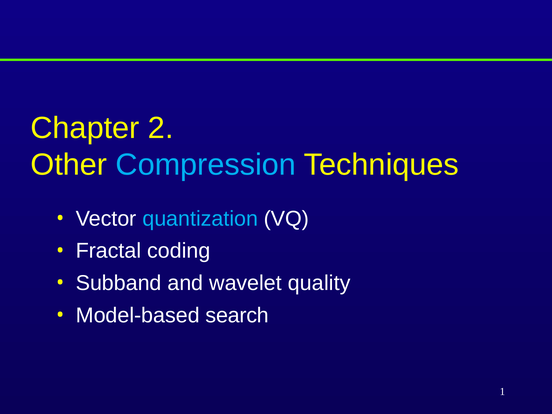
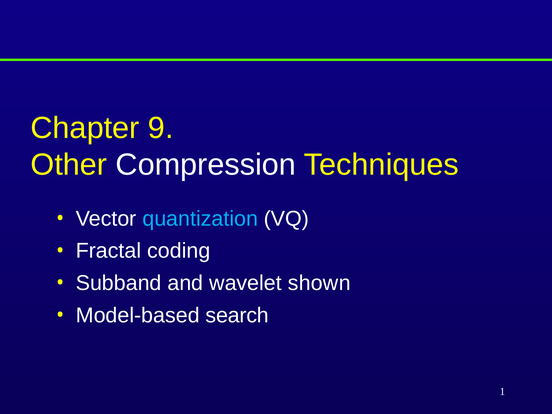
2: 2 -> 9
Compression colour: light blue -> white
quality: quality -> shown
